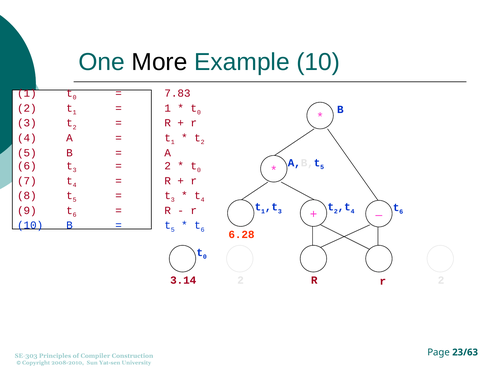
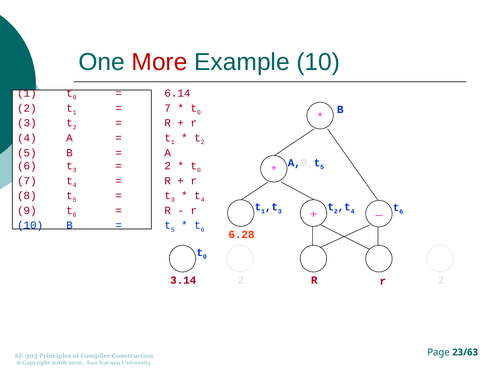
More colour: black -> red
7.83: 7.83 -> 6.14
1 at (168, 108): 1 -> 7
